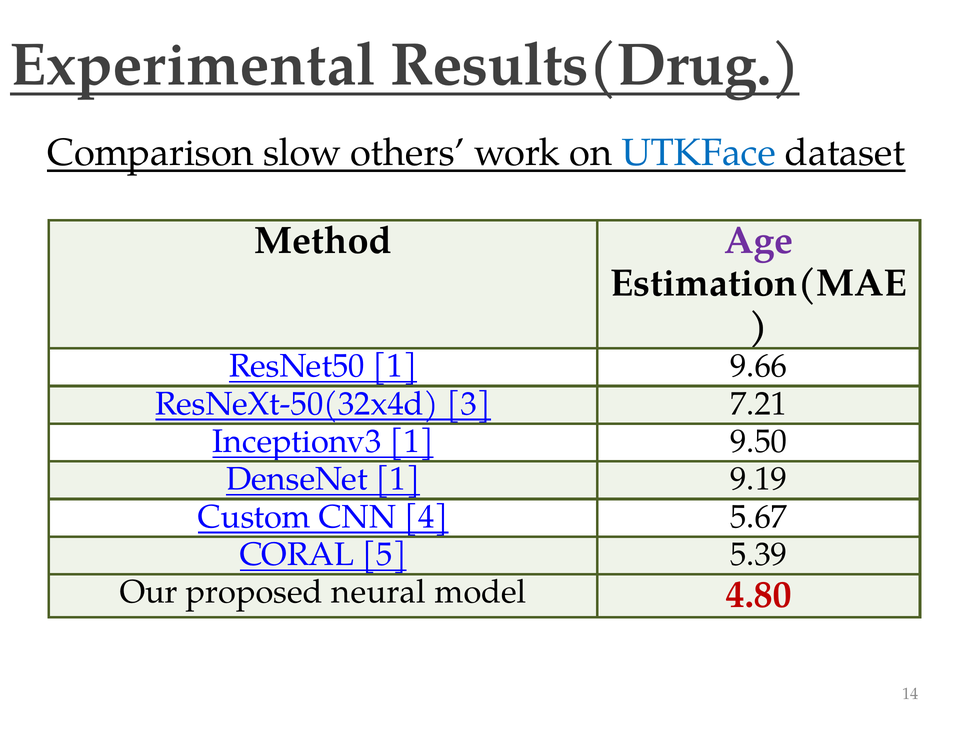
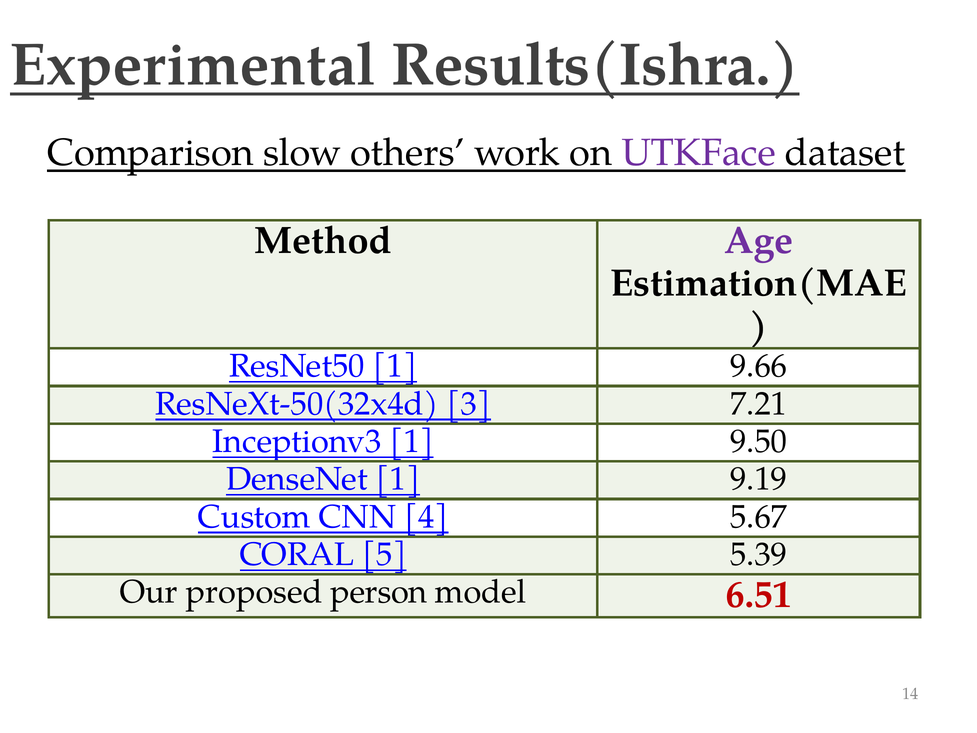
Results(Drug: Results(Drug -> Results(Ishra
UTKFace colour: blue -> purple
neural: neural -> person
4.80: 4.80 -> 6.51
